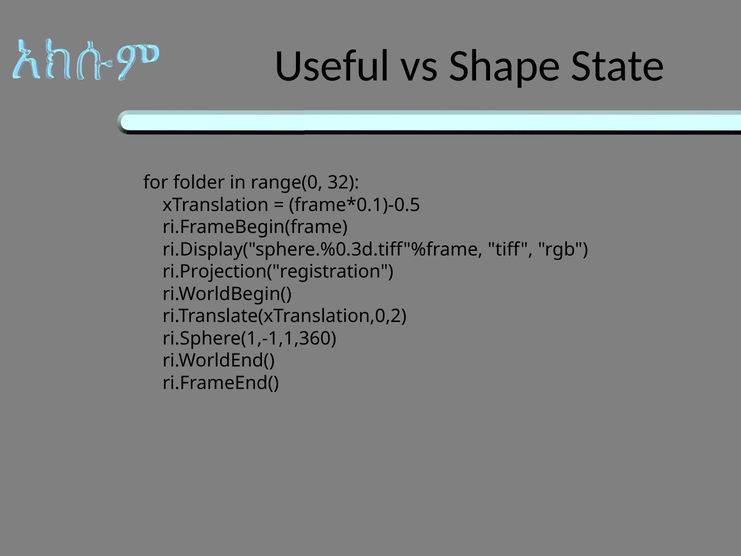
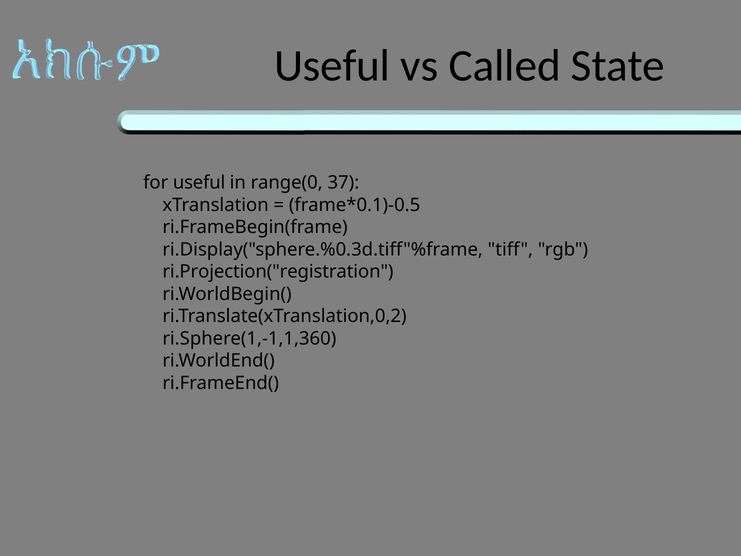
Shape: Shape -> Called
for folder: folder -> useful
32: 32 -> 37
